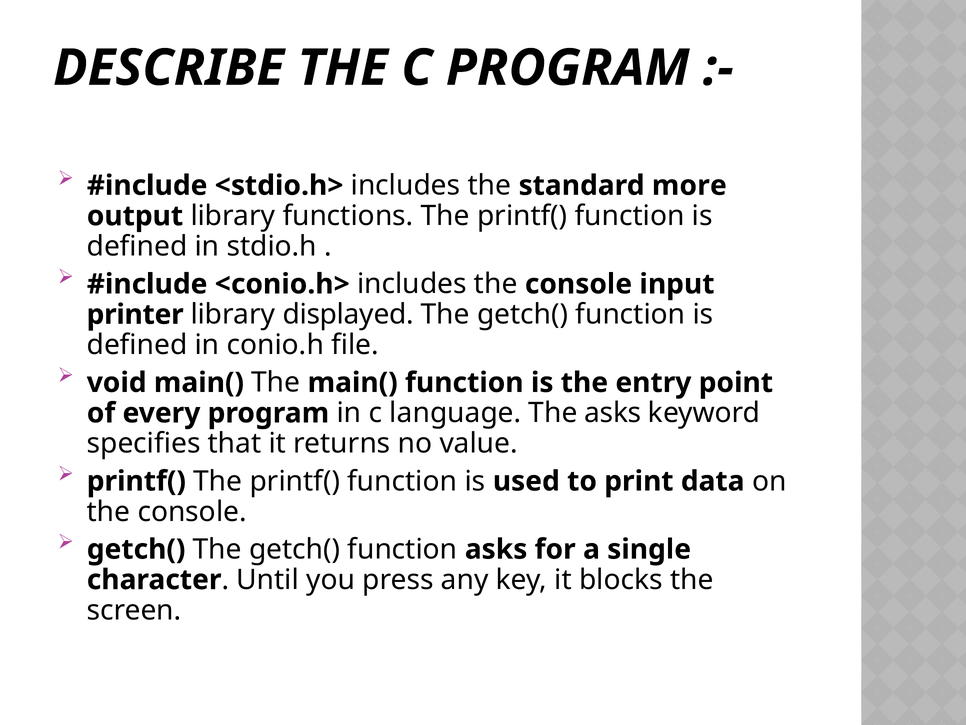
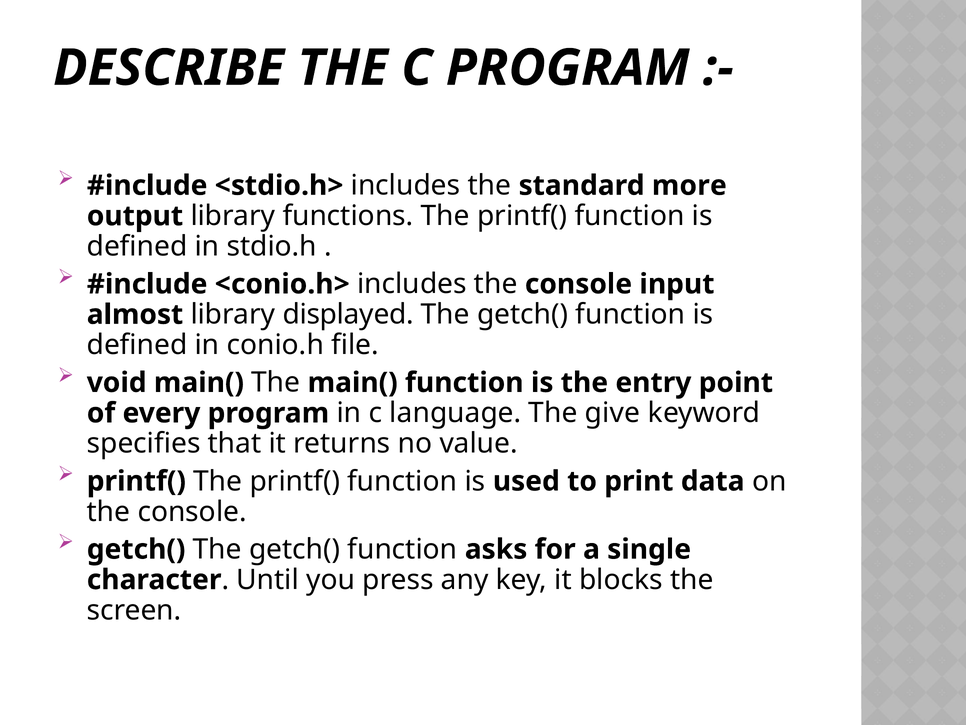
printer: printer -> almost
The asks: asks -> give
